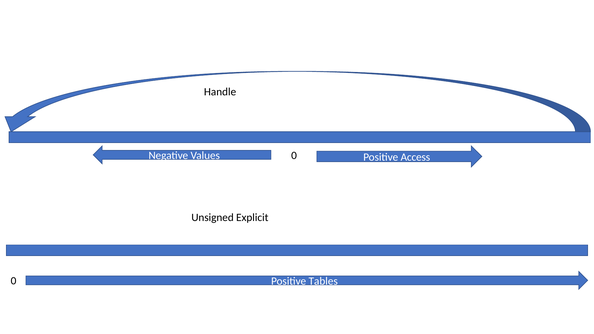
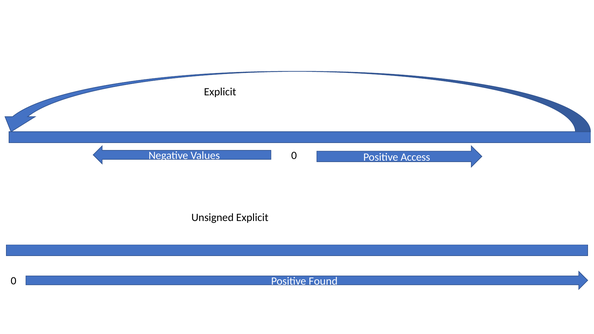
Handle at (220, 92): Handle -> Explicit
Tables: Tables -> Found
